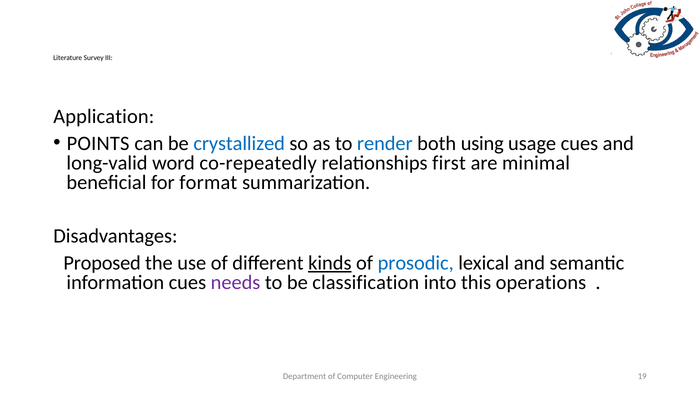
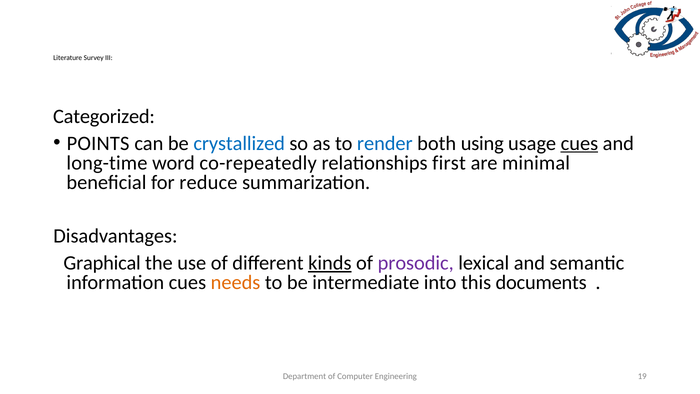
Application: Application -> Categorized
cues at (579, 143) underline: none -> present
long-valid: long-valid -> long-time
format: format -> reduce
Proposed: Proposed -> Graphical
prosodic colour: blue -> purple
needs colour: purple -> orange
classification: classification -> intermediate
operations: operations -> documents
